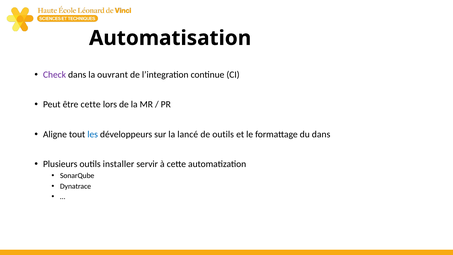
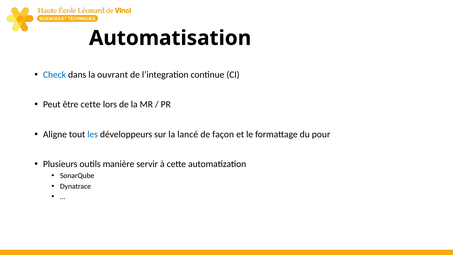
Check colour: purple -> blue
de outils: outils -> façon
du dans: dans -> pour
installer: installer -> manière
